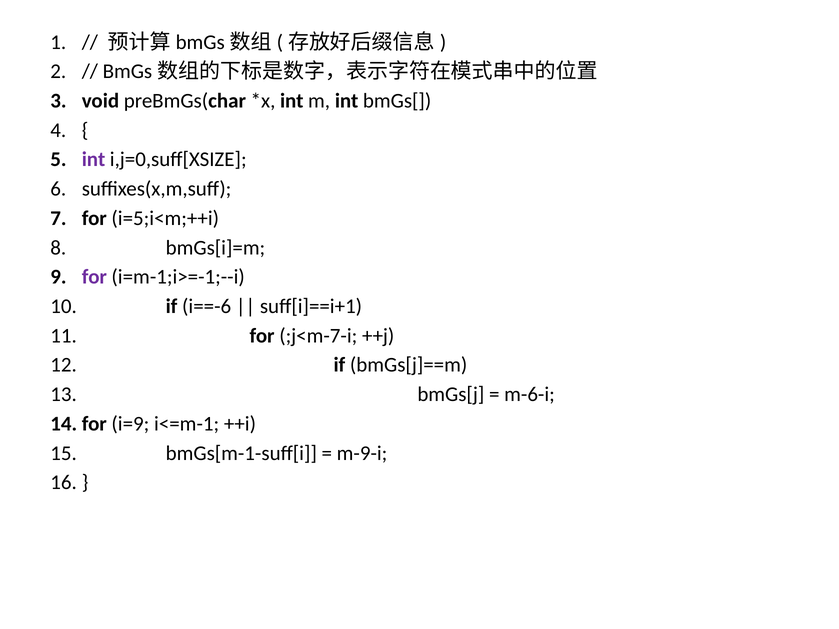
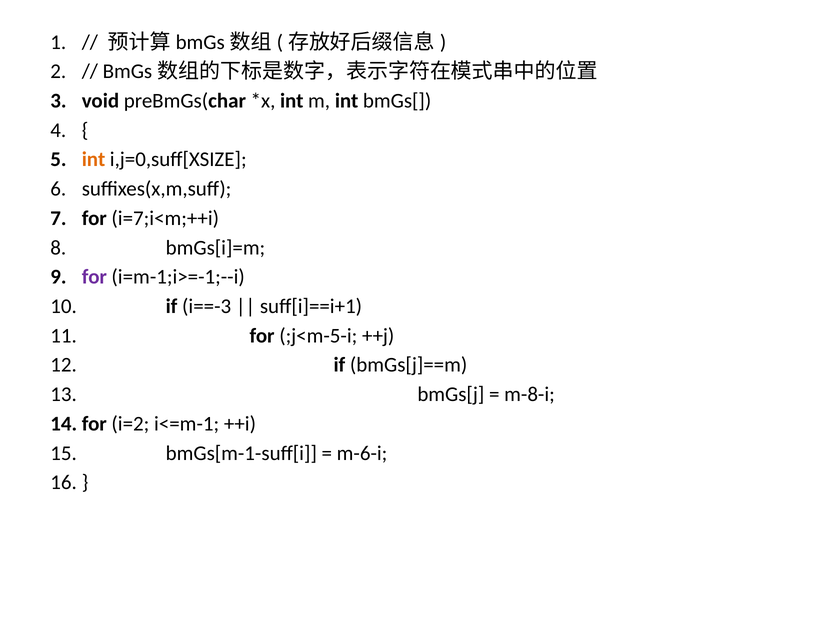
int at (94, 160) colour: purple -> orange
i=5;i<m;++i: i=5;i<m;++i -> i=7;i<m;++i
i==-6: i==-6 -> i==-3
;j<m-7-i: ;j<m-7-i -> ;j<m-5-i
m-6-i: m-6-i -> m-8-i
i=9: i=9 -> i=2
m-9-i: m-9-i -> m-6-i
